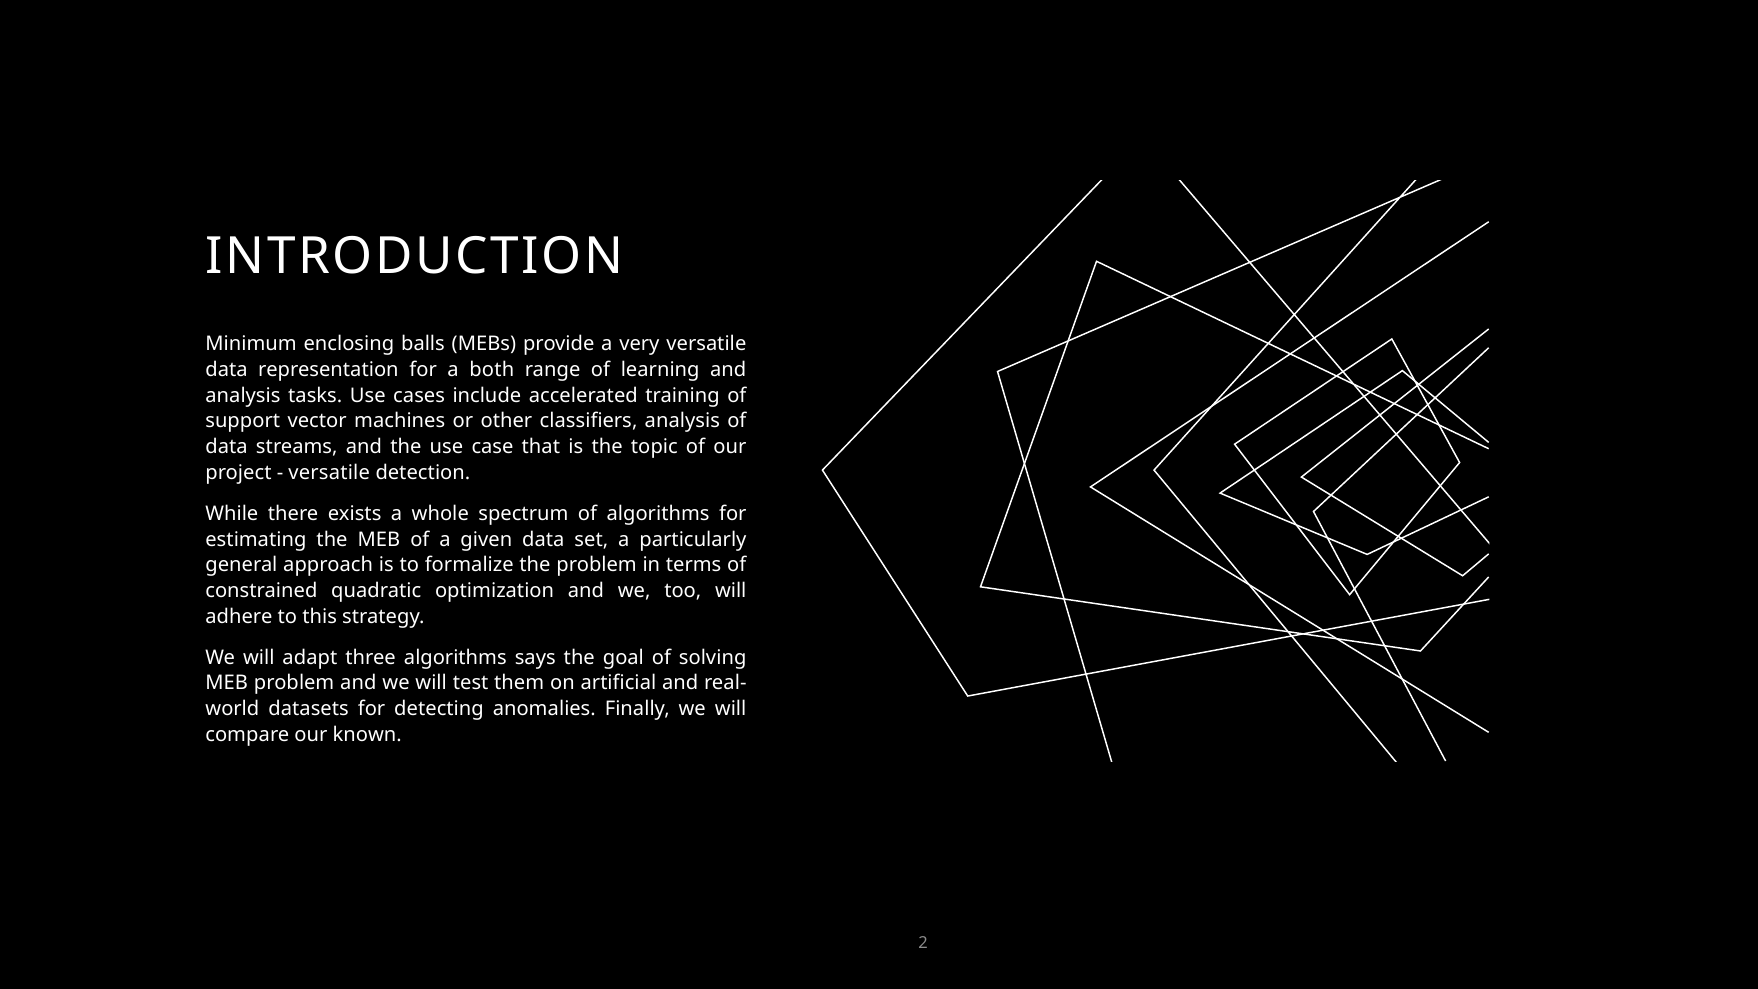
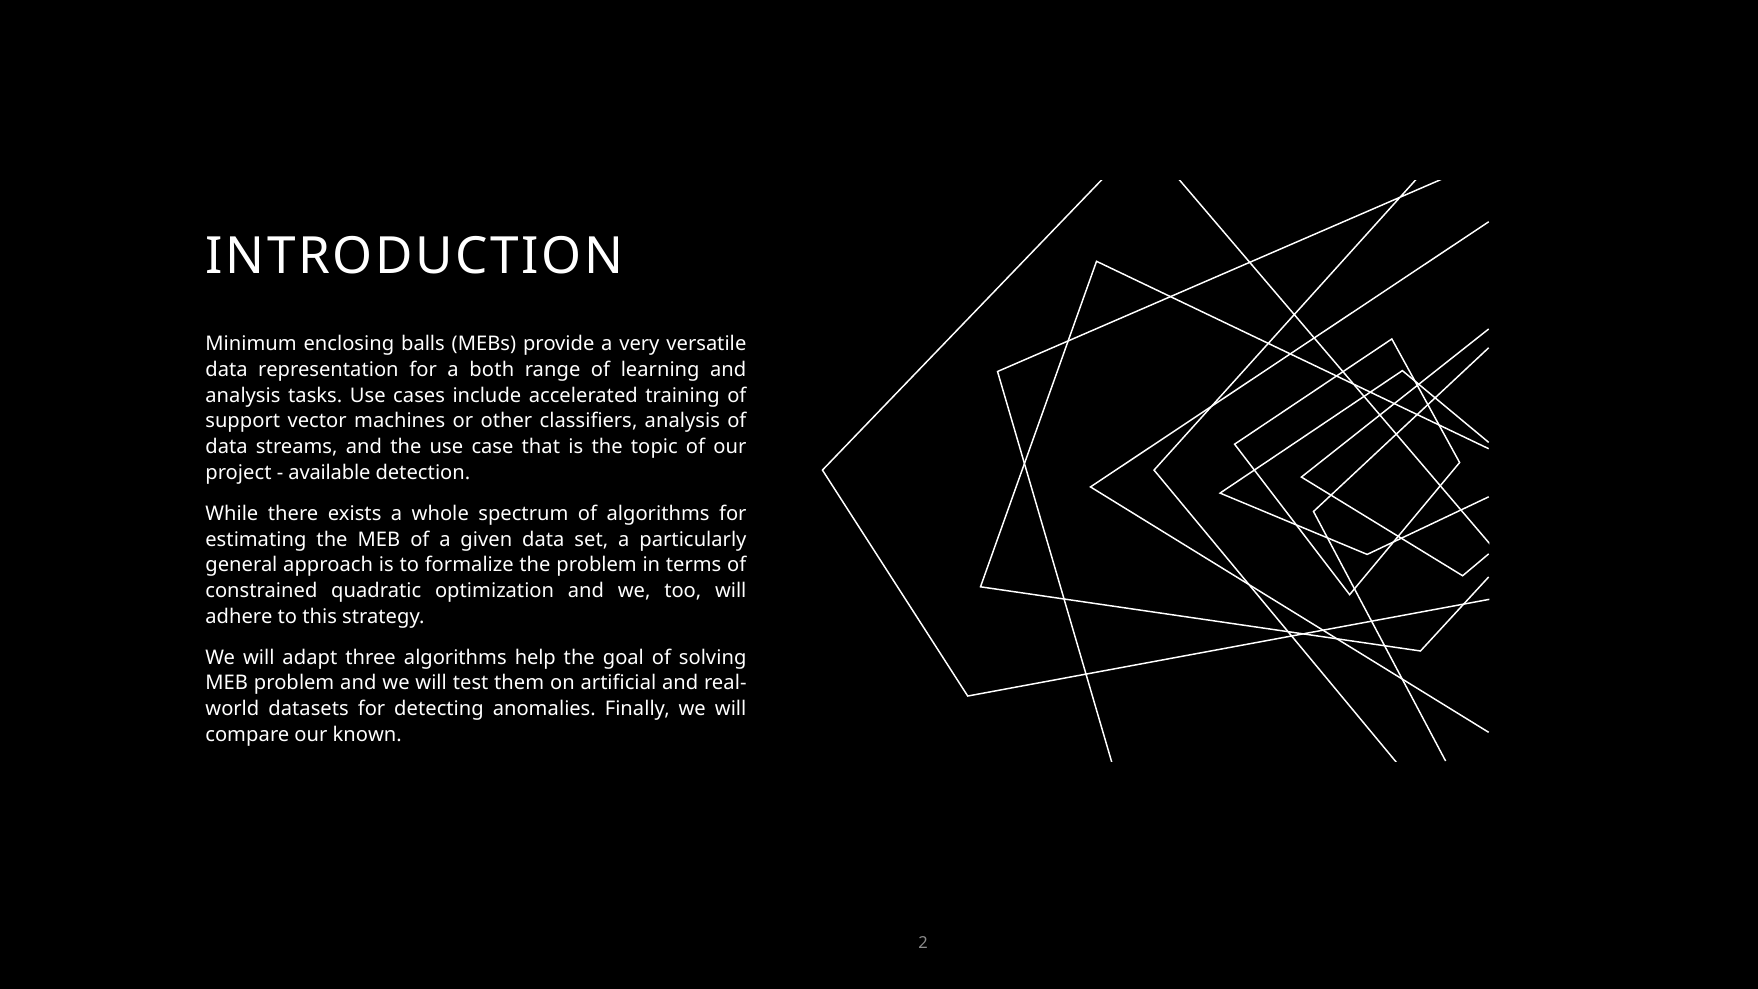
versatile at (329, 473): versatile -> available
says: says -> help
